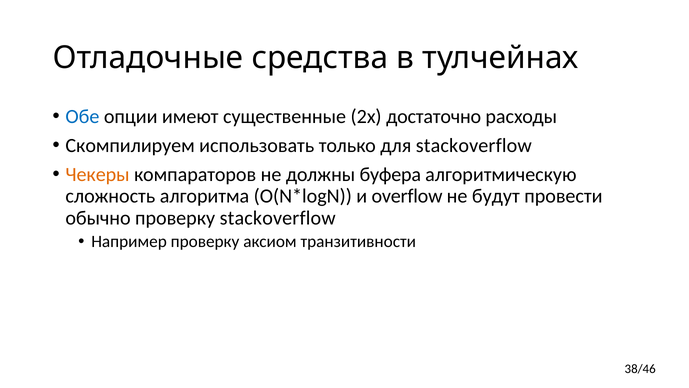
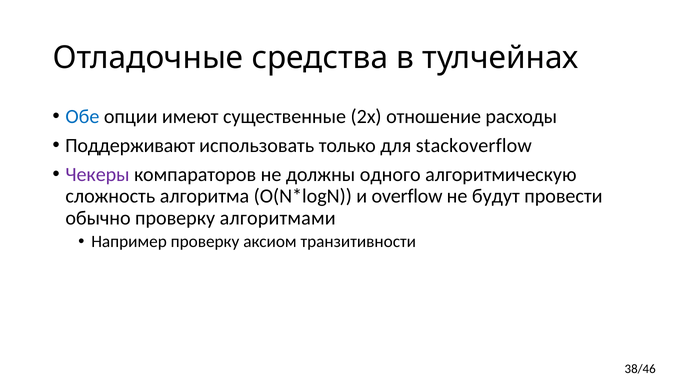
достаточно: достаточно -> отношение
Скомпилируем: Скомпилируем -> Поддерживают
Чекеры colour: orange -> purple
буфера: буфера -> одного
проверку stackoverflow: stackoverflow -> алгоритмами
